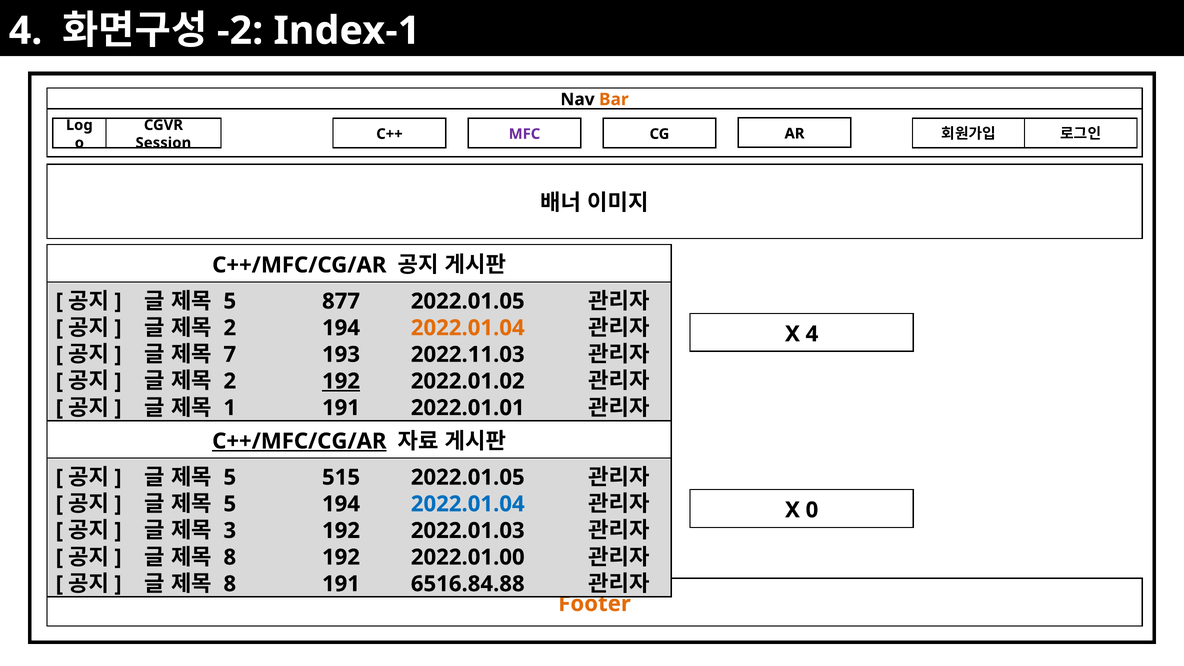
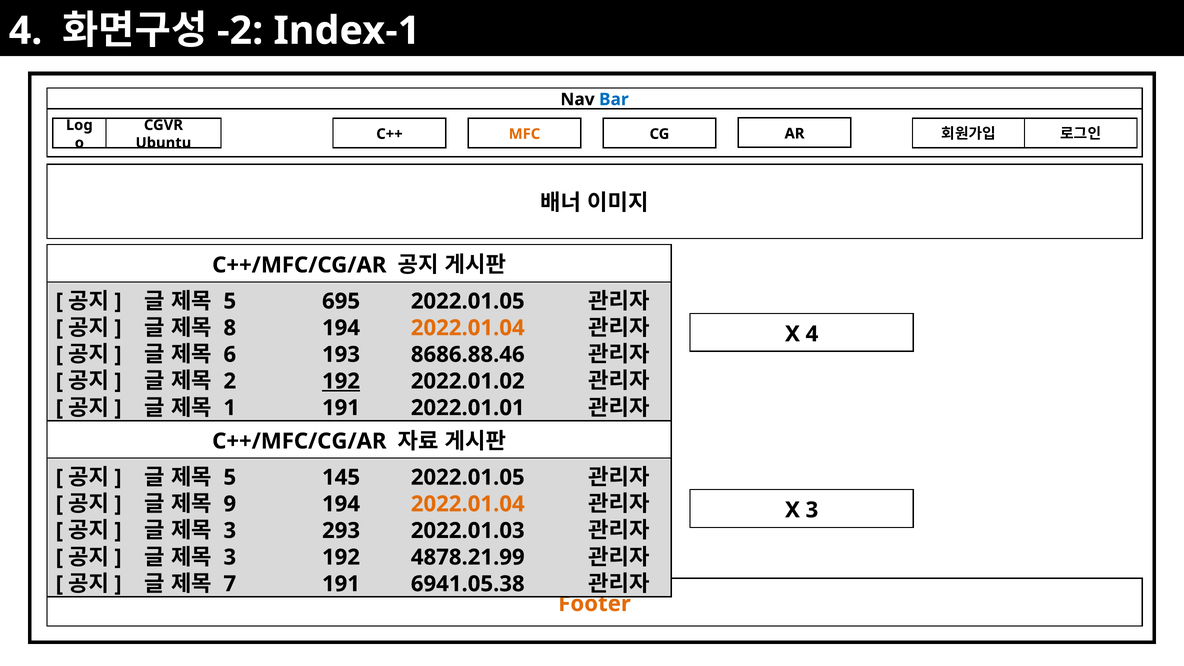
Bar colour: orange -> blue
MFC colour: purple -> orange
Session: Session -> Ubuntu
877: 877 -> 695
2 at (230, 328): 2 -> 8
7: 7 -> 6
2022.11.03: 2022.11.03 -> 8686.88.46
C++/MFC/CG/AR at (299, 441) underline: present -> none
515: 515 -> 145
5 at (230, 504): 5 -> 9
2022.01.04 at (468, 504) colour: blue -> orange
X 0: 0 -> 3
3 192: 192 -> 293
8 at (230, 557): 8 -> 3
2022.01.00: 2022.01.00 -> 4878.21.99
8 at (230, 584): 8 -> 7
6516.84.88: 6516.84.88 -> 6941.05.38
